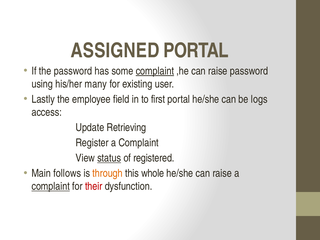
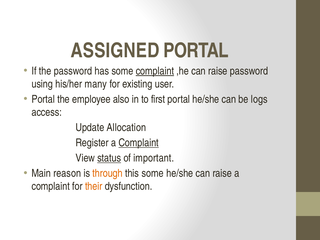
Lastly at (43, 99): Lastly -> Portal
field: field -> also
Retrieving: Retrieving -> Allocation
Complaint at (139, 143) underline: none -> present
registered: registered -> important
follows: follows -> reason
this whole: whole -> some
complaint at (51, 186) underline: present -> none
their colour: red -> orange
